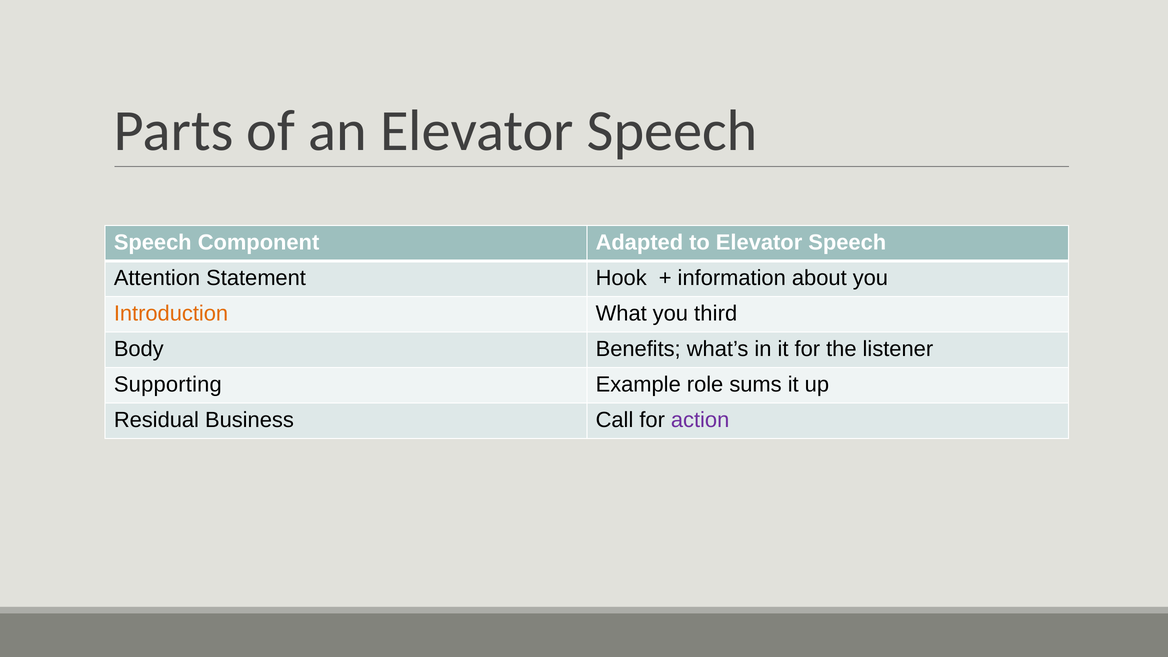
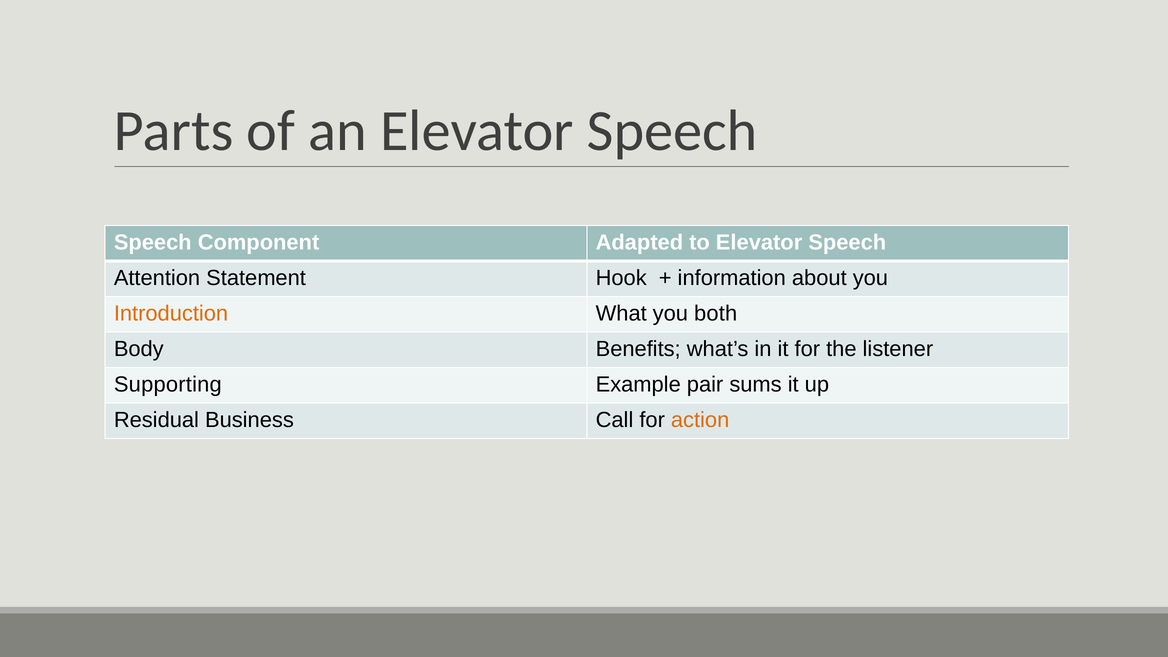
third: third -> both
role: role -> pair
action colour: purple -> orange
